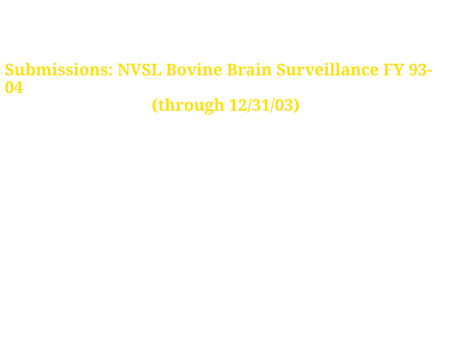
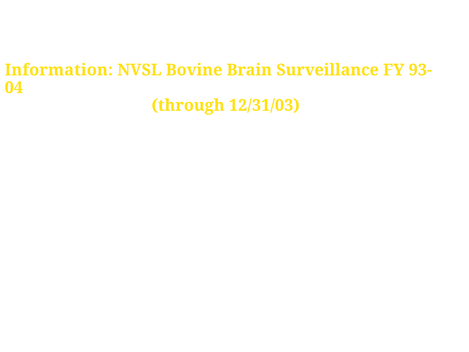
Submissions: Submissions -> Information
